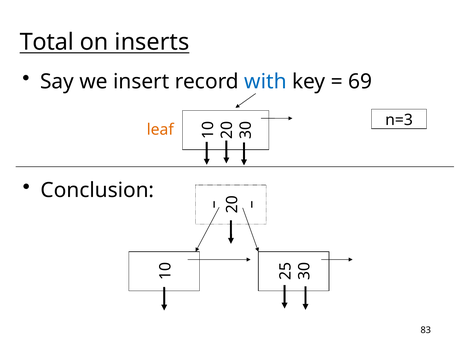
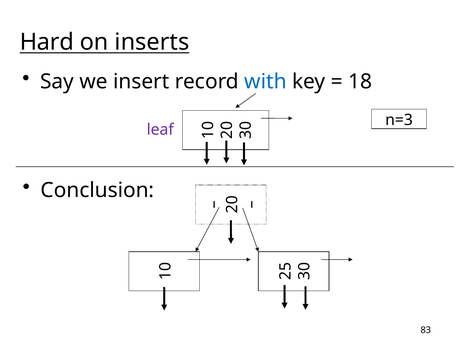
Total: Total -> Hard
69: 69 -> 18
leaf colour: orange -> purple
